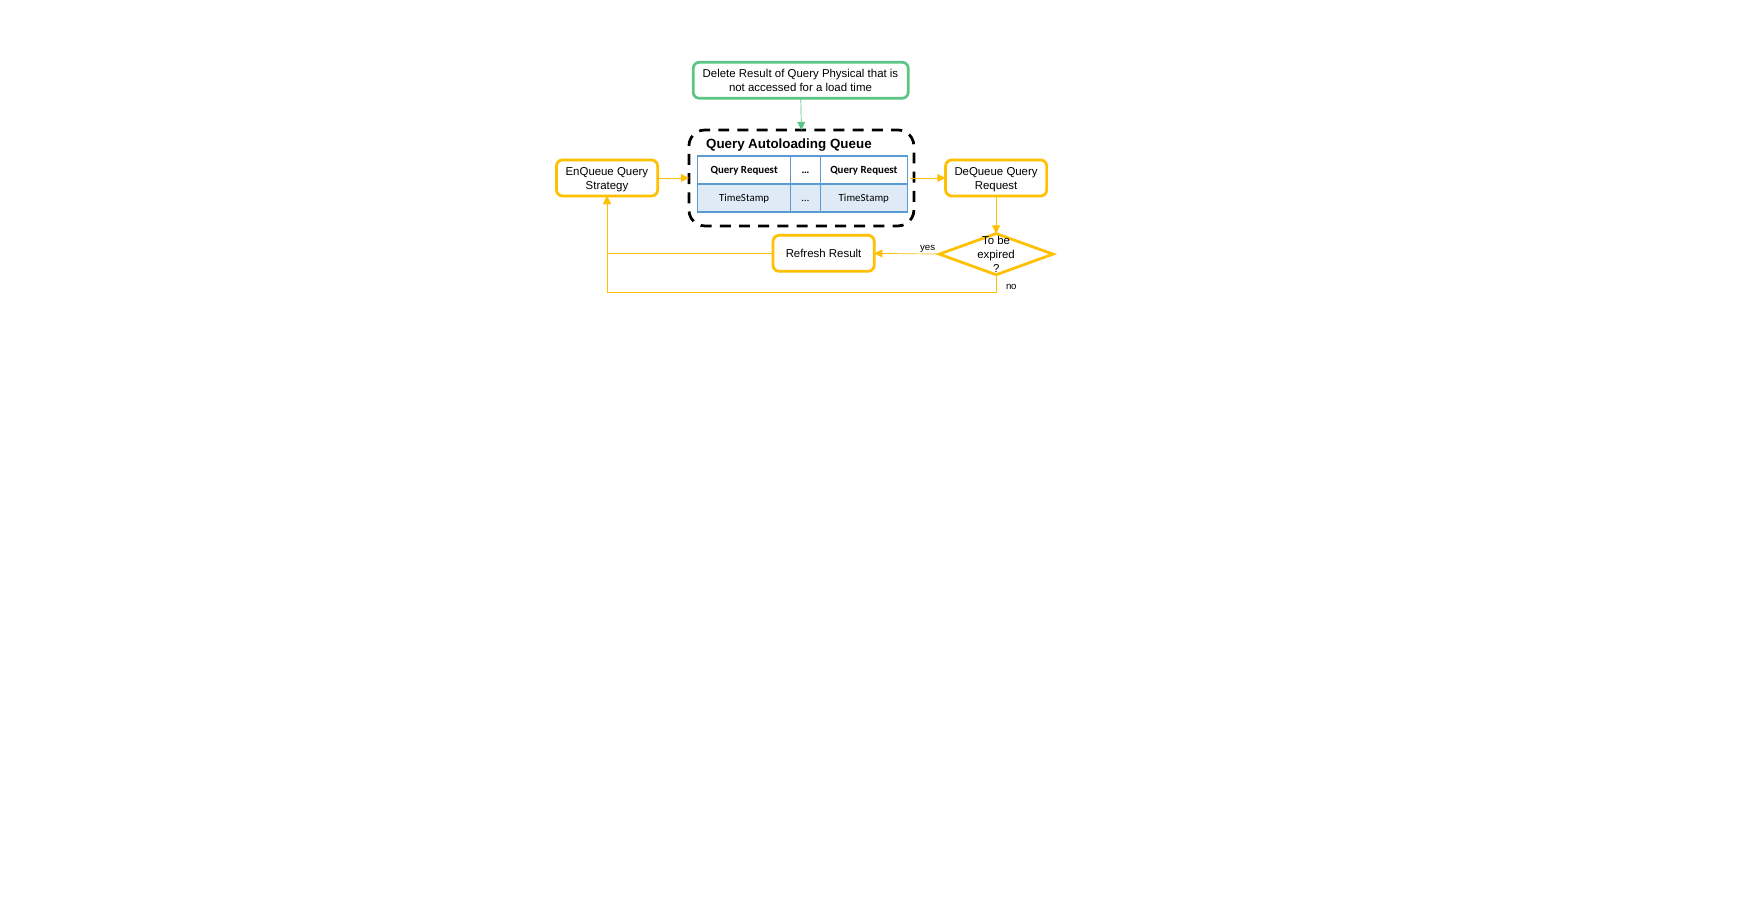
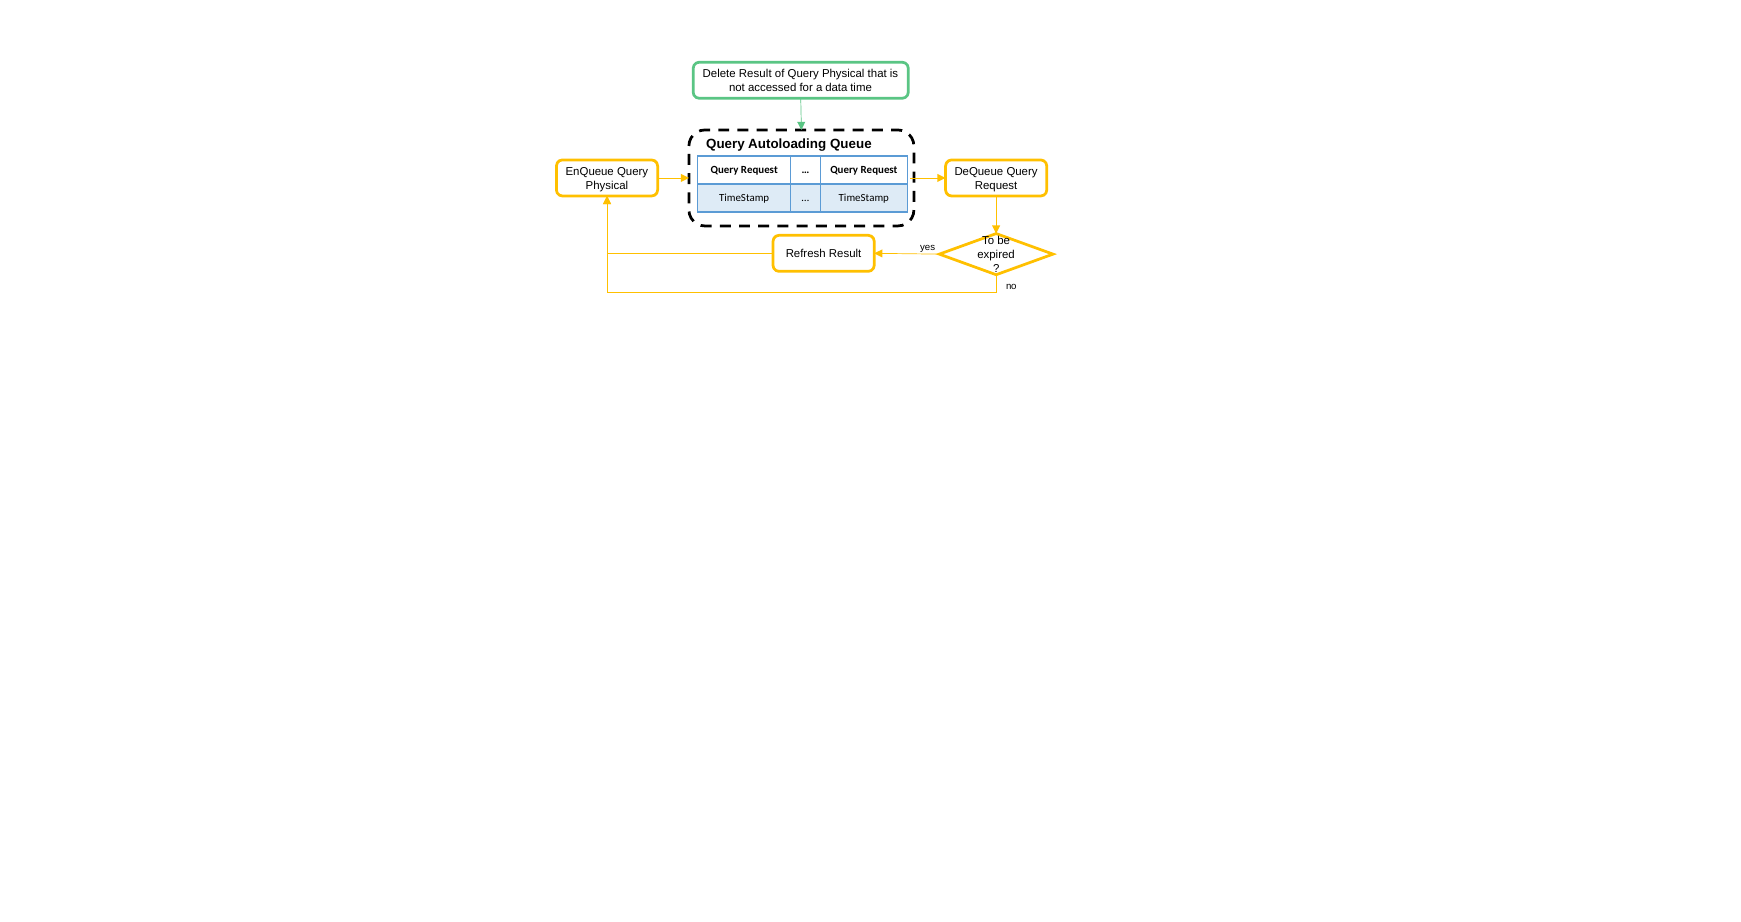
load: load -> data
Strategy at (607, 186): Strategy -> Physical
